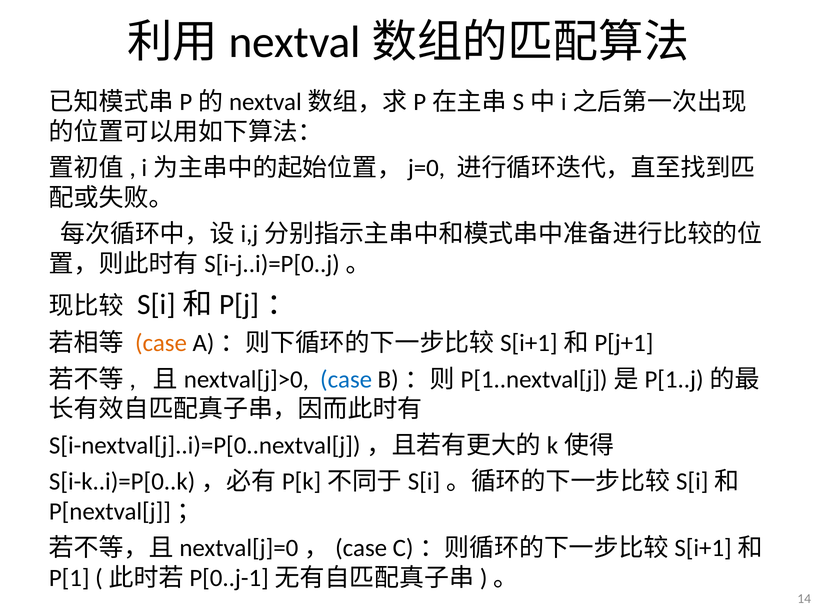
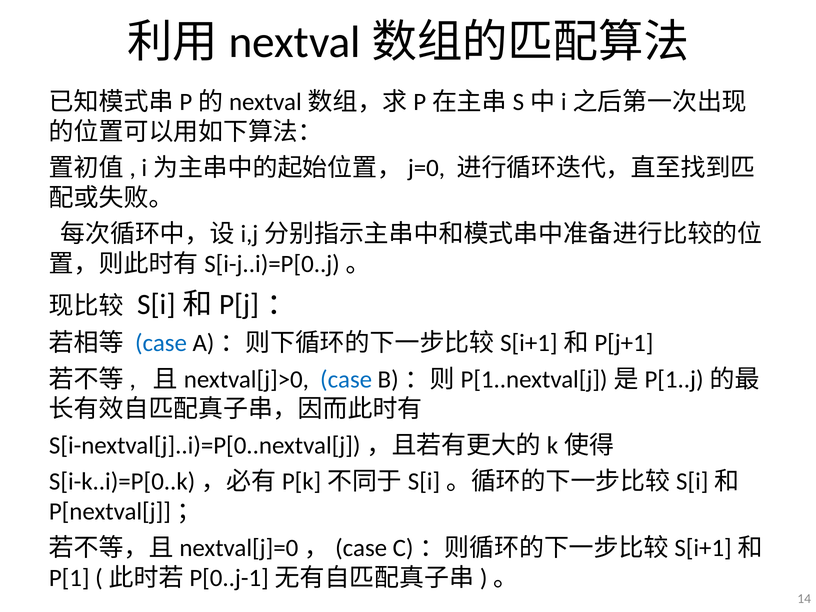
case at (161, 343) colour: orange -> blue
